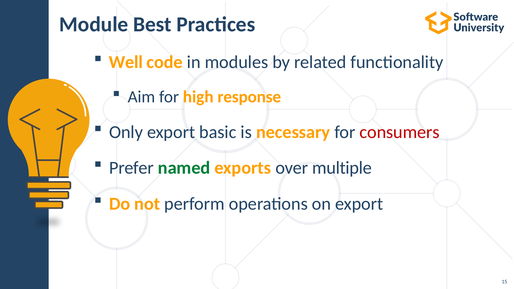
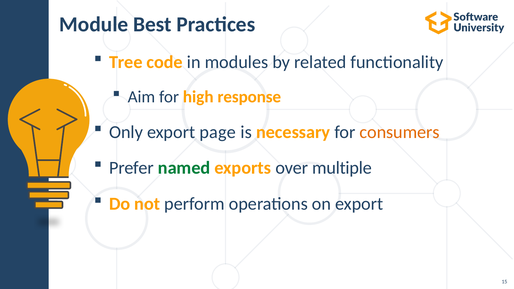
Well: Well -> Tree
basic: basic -> page
consumers colour: red -> orange
